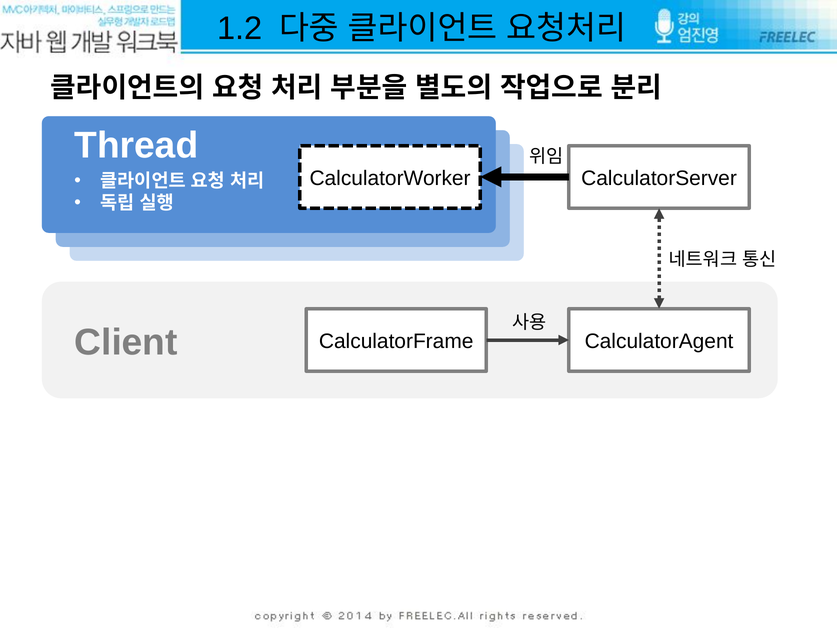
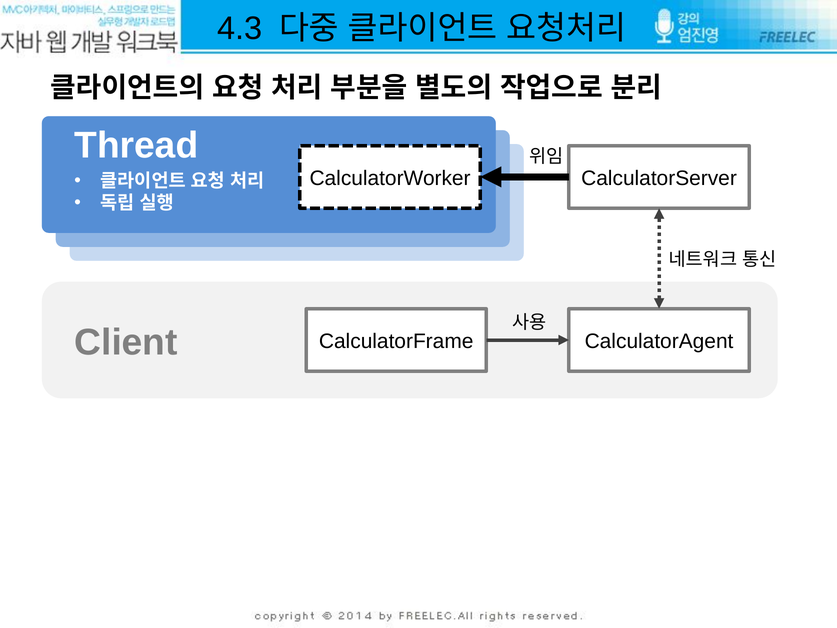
1.2: 1.2 -> 4.3
